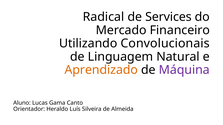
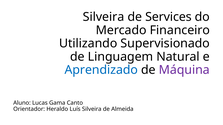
Radical at (104, 17): Radical -> Silveira
Convolucionais: Convolucionais -> Supervisionado
Aprendizado colour: orange -> blue
